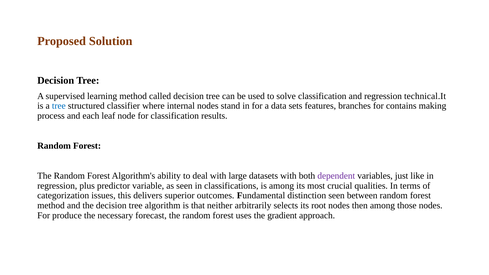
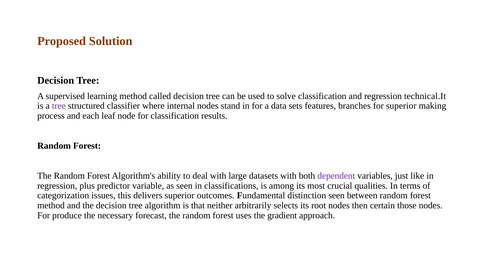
tree at (59, 106) colour: blue -> purple
for contains: contains -> superior
then among: among -> certain
